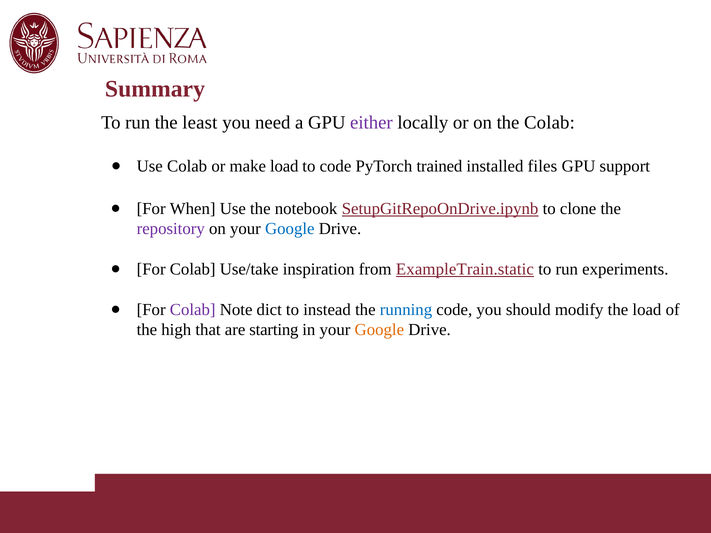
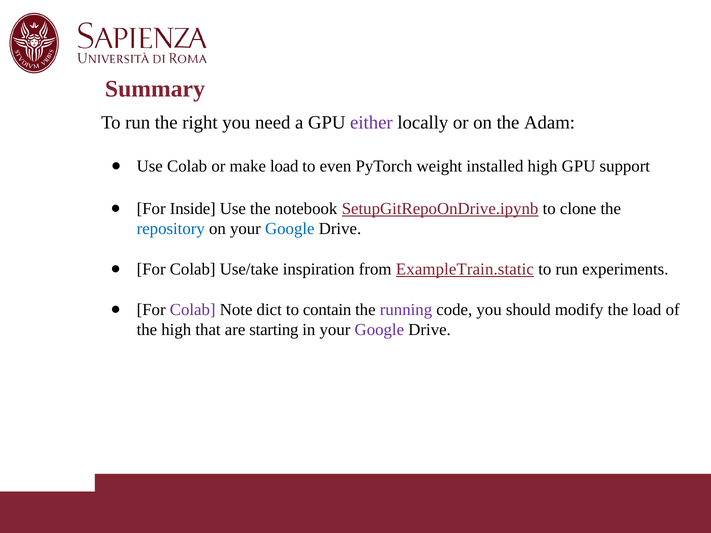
least: least -> right
the Colab: Colab -> Adam
to code: code -> even
trained: trained -> weight
installed files: files -> high
When: When -> Inside
repository colour: purple -> blue
instead: instead -> contain
running colour: blue -> purple
Google at (379, 330) colour: orange -> purple
